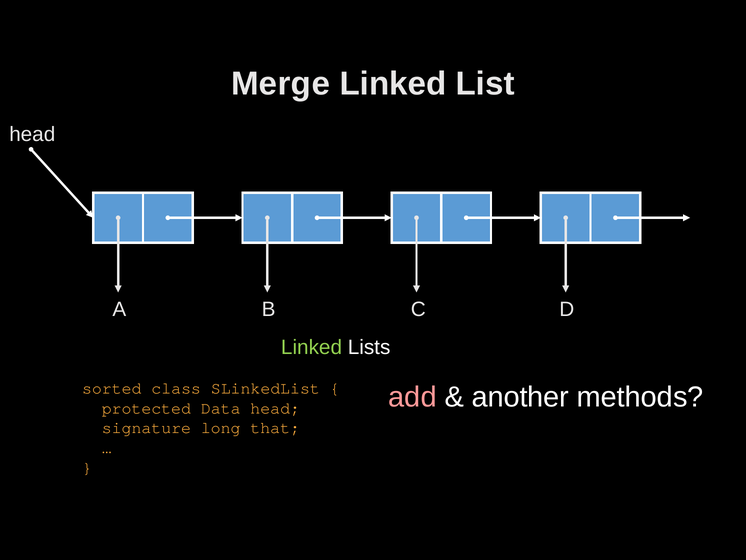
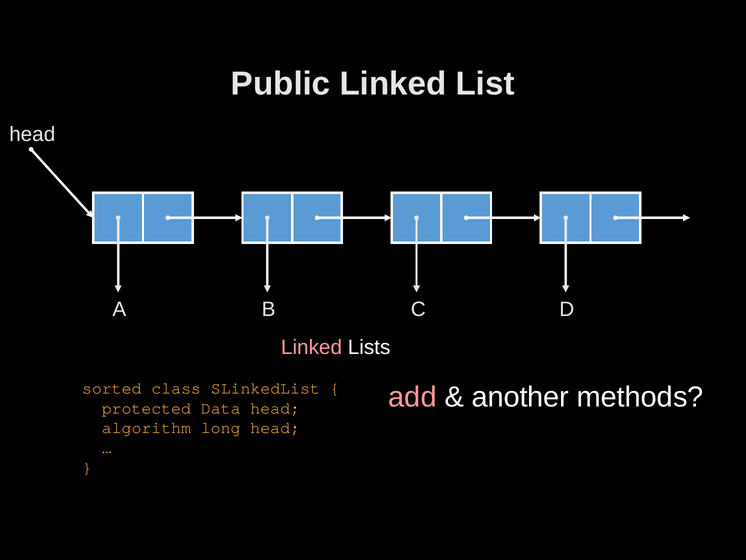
Merge: Merge -> Public
Linked at (312, 347) colour: light green -> pink
signature: signature -> algorithm
long that: that -> head
